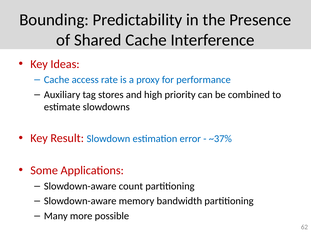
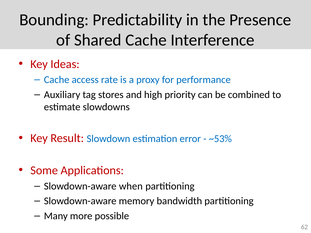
~37%: ~37% -> ~53%
count: count -> when
